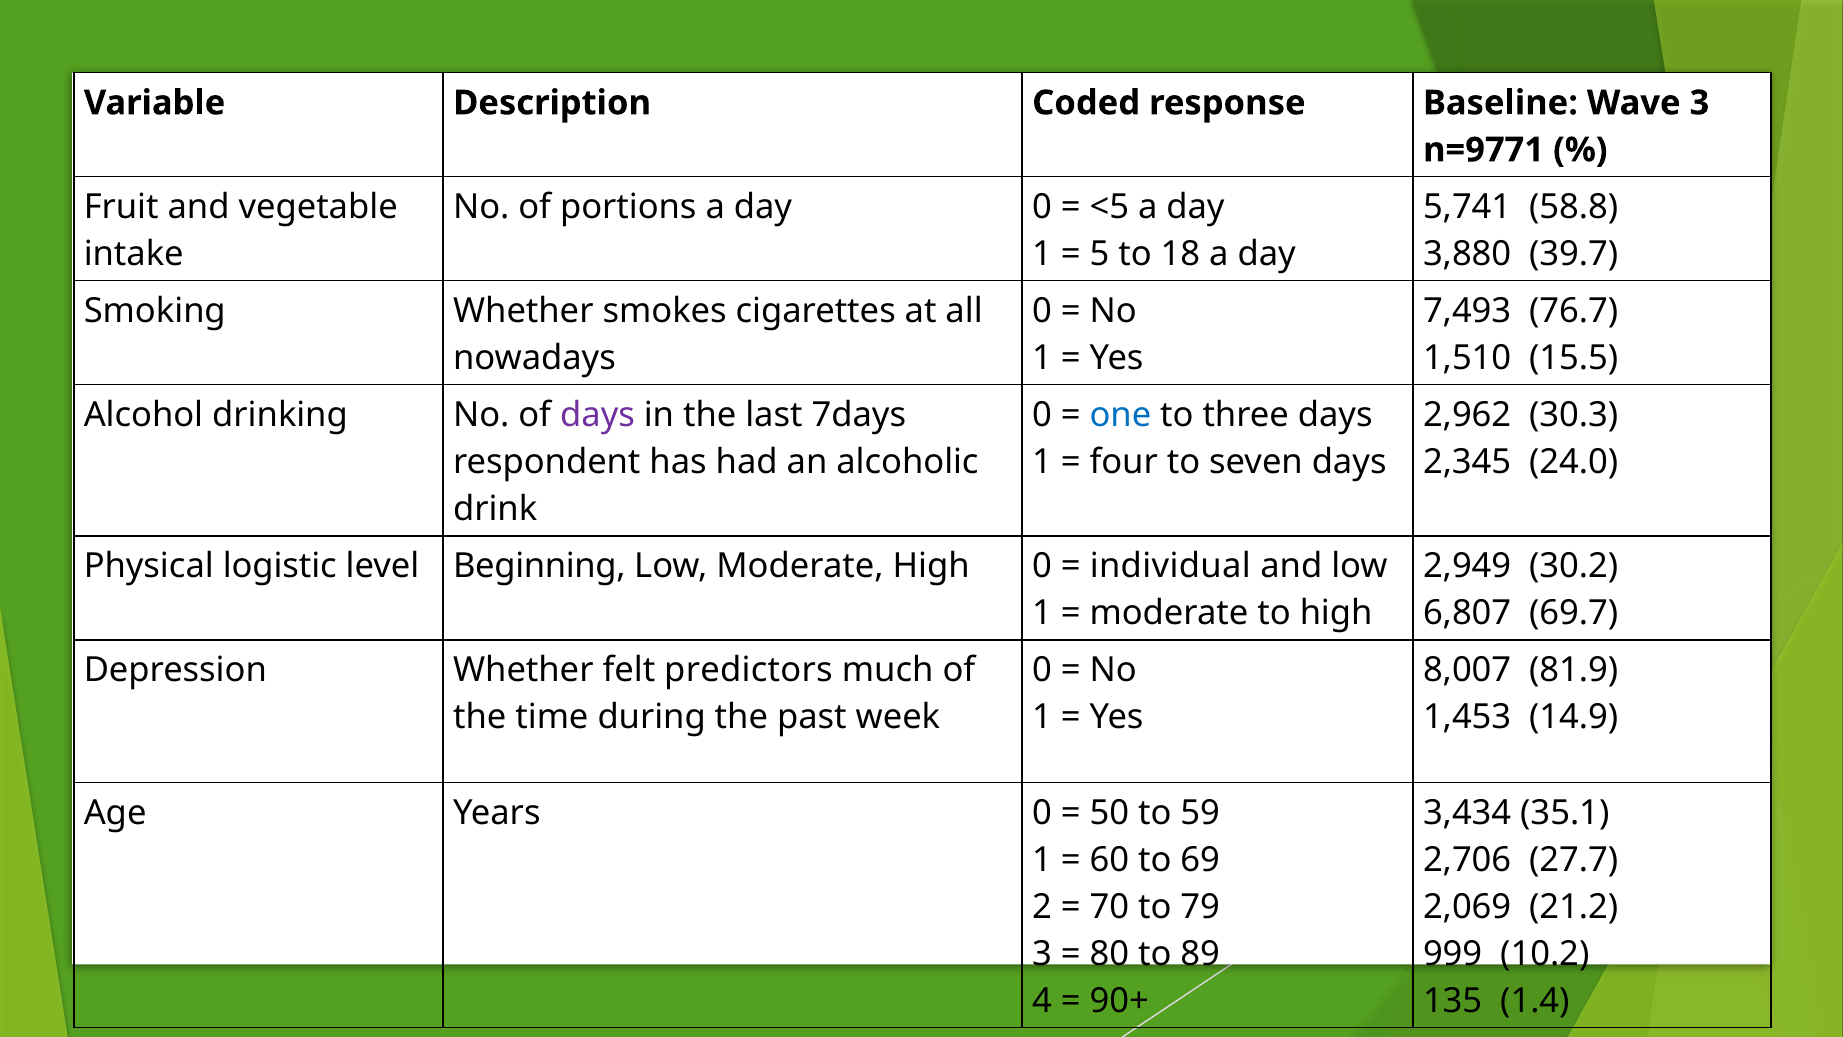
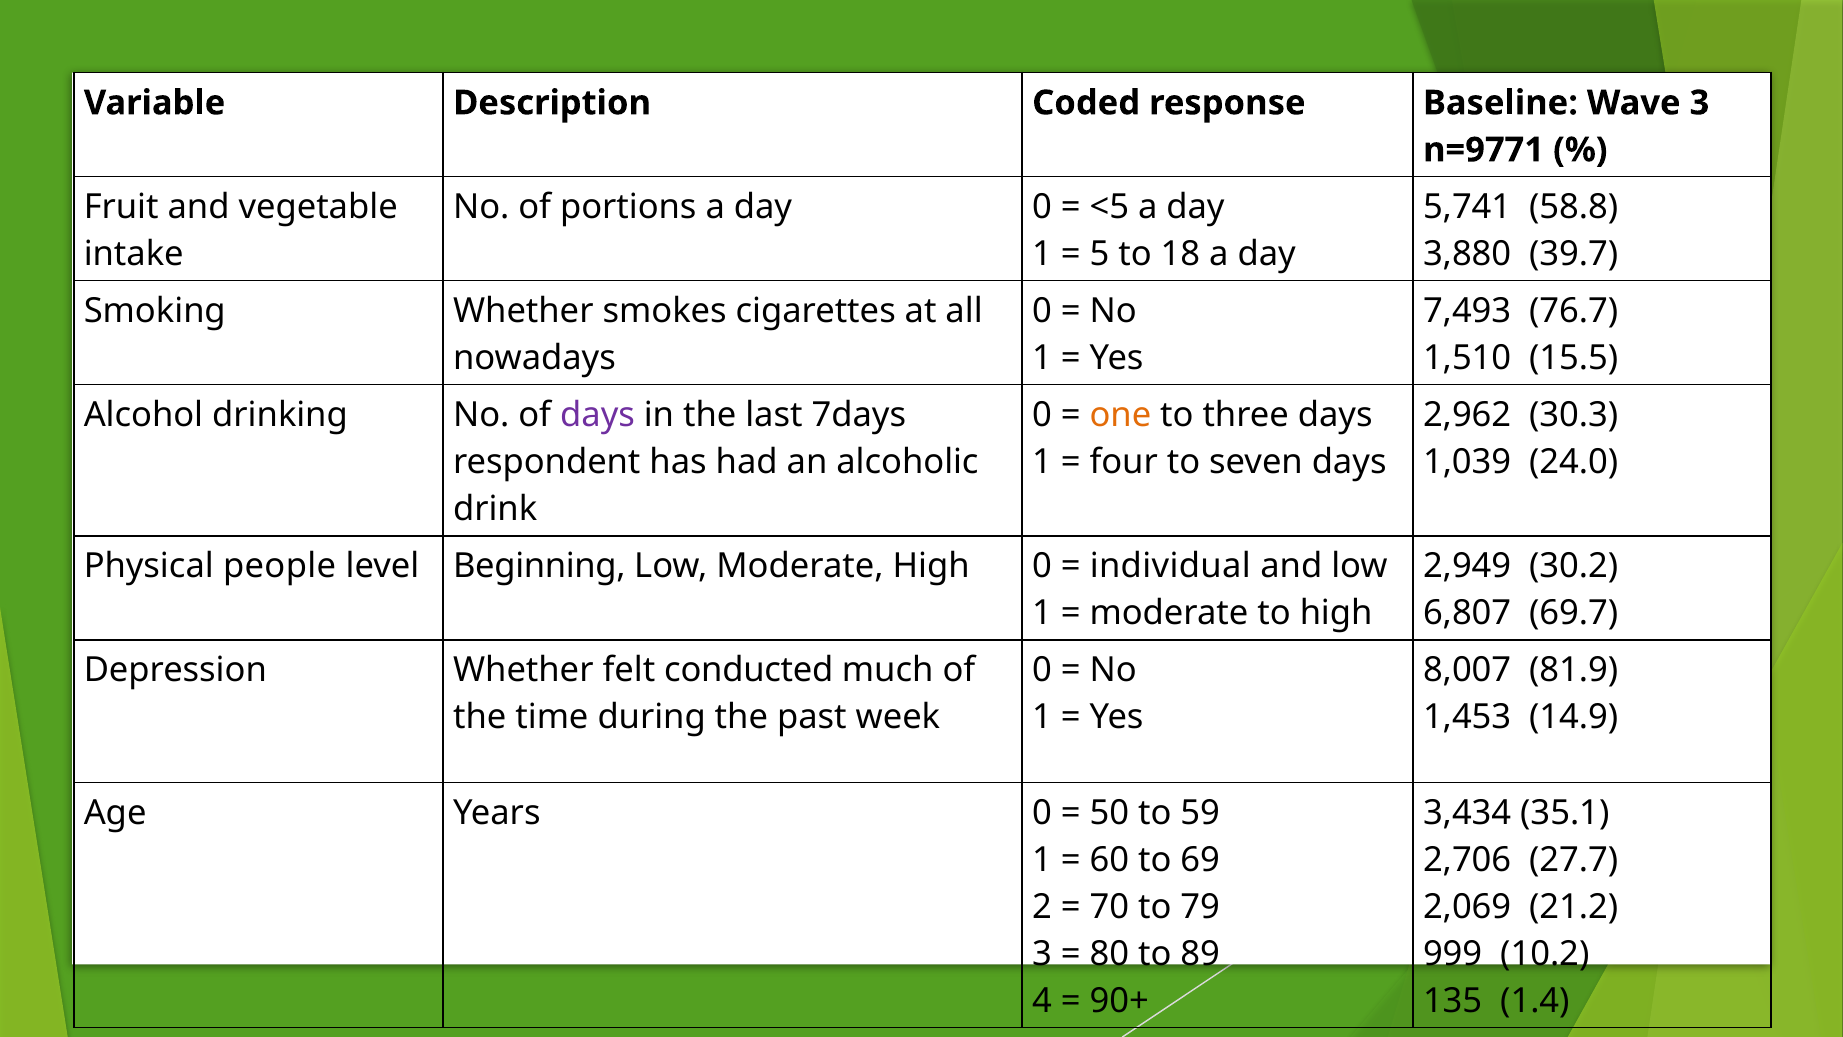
one colour: blue -> orange
2,345: 2,345 -> 1,039
logistic: logistic -> people
predictors: predictors -> conducted
